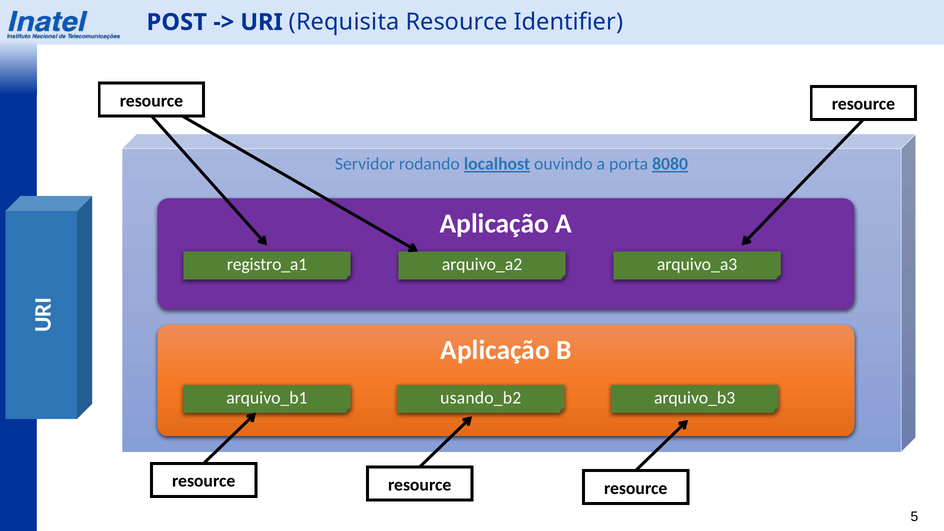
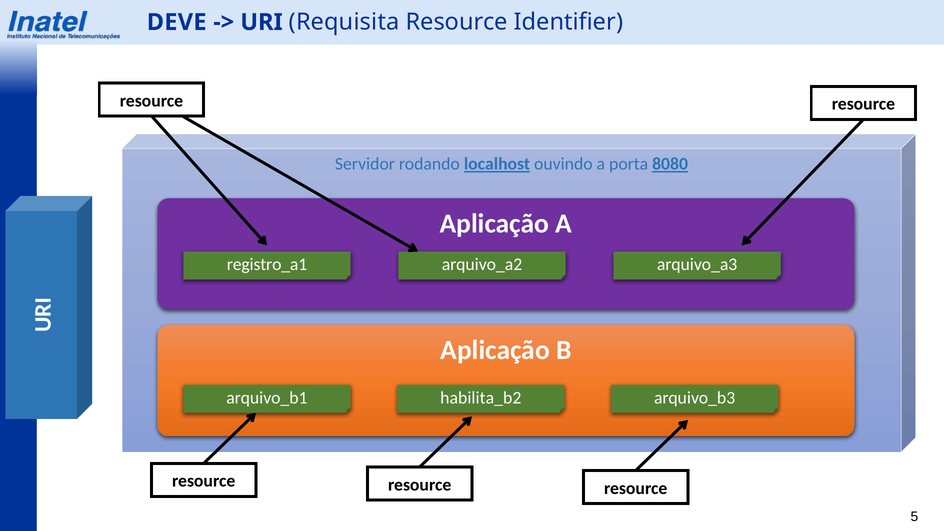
POST: POST -> DEVE
usando_b2: usando_b2 -> habilita_b2
